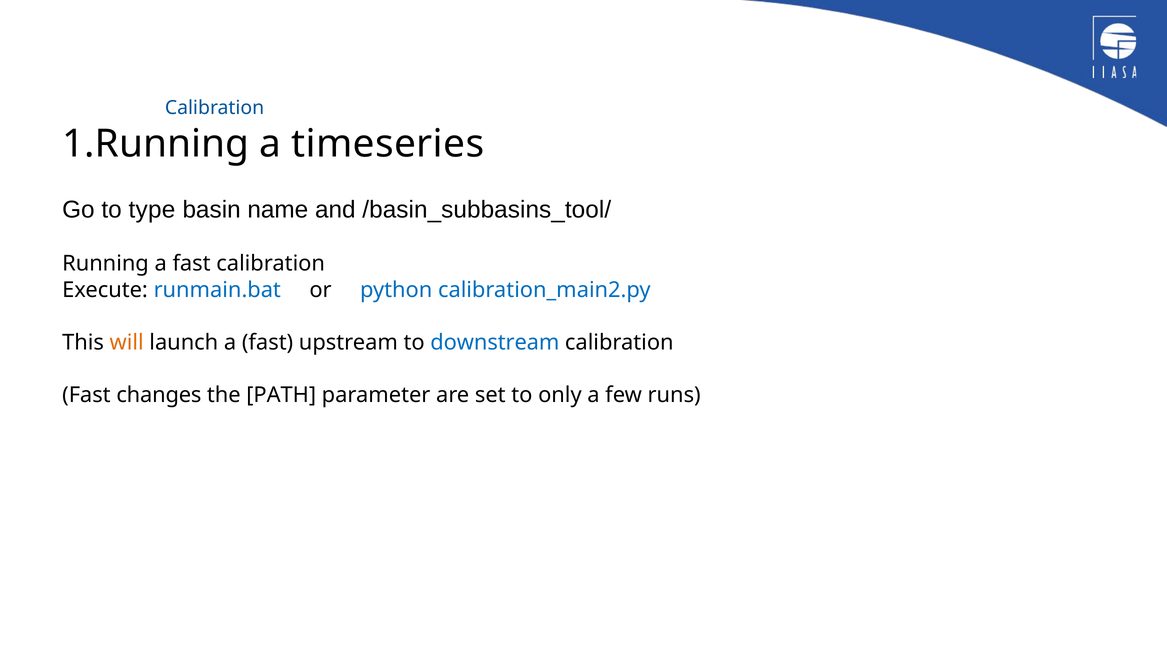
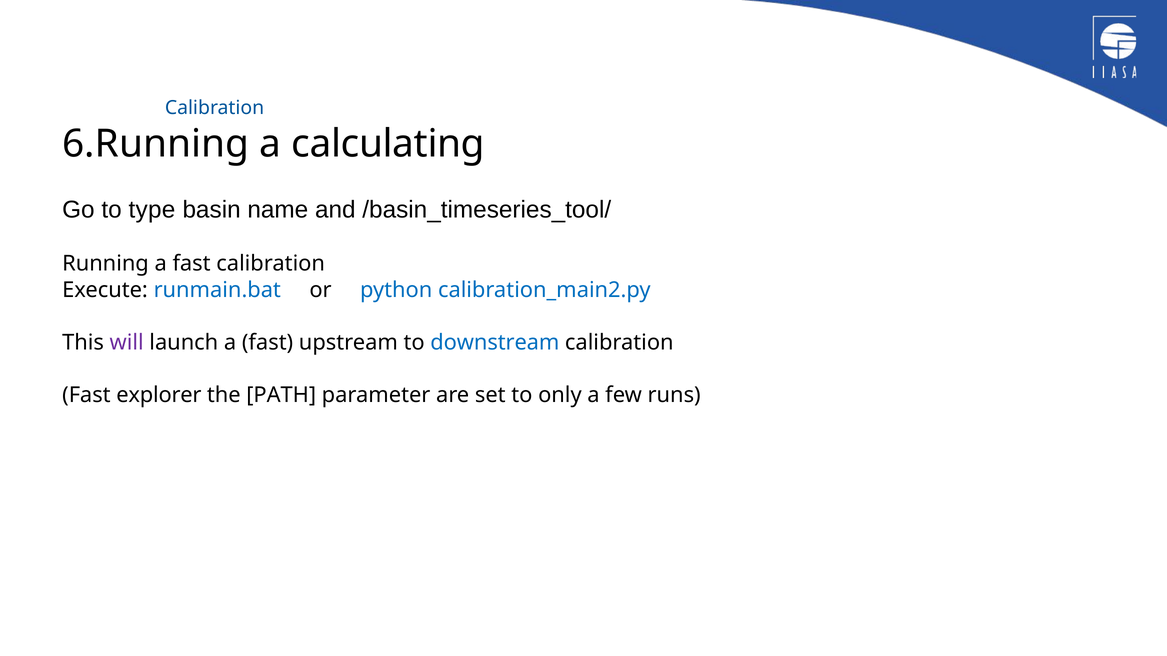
1.Running: 1.Running -> 6.Running
timeseries: timeseries -> calculating
/basin_subbasins_tool/: /basin_subbasins_tool/ -> /basin_timeseries_tool/
will colour: orange -> purple
changes: changes -> explorer
